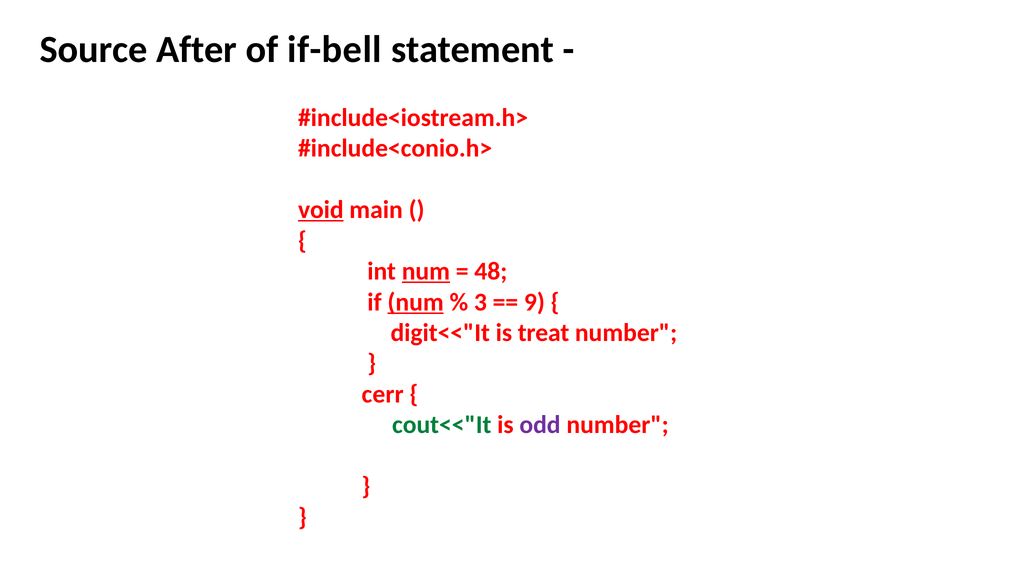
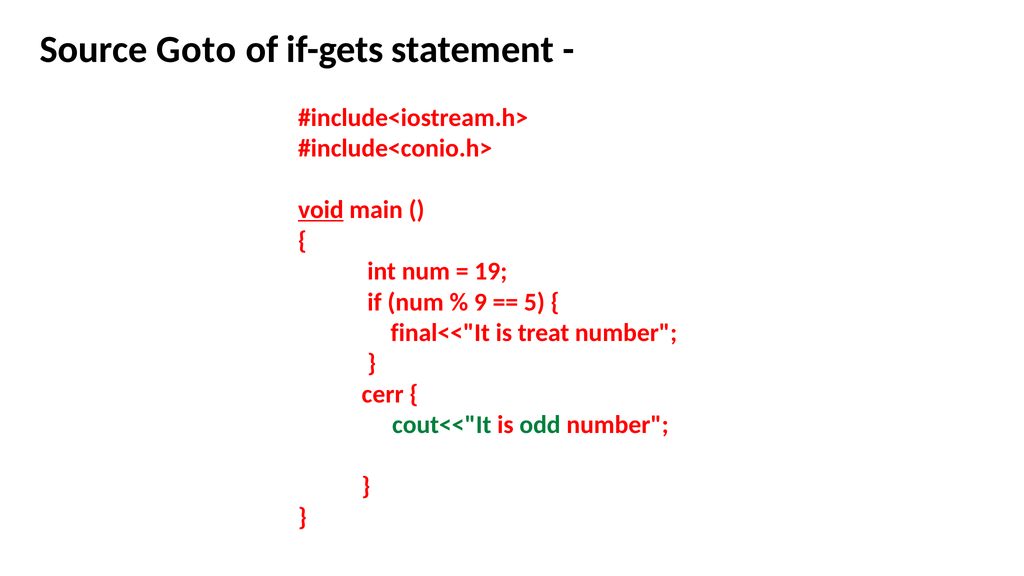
After: After -> Goto
if-bell: if-bell -> if-gets
num at (426, 271) underline: present -> none
48: 48 -> 19
num at (416, 302) underline: present -> none
3: 3 -> 9
9: 9 -> 5
digit<<"It: digit<<"It -> final<<"It
odd colour: purple -> green
